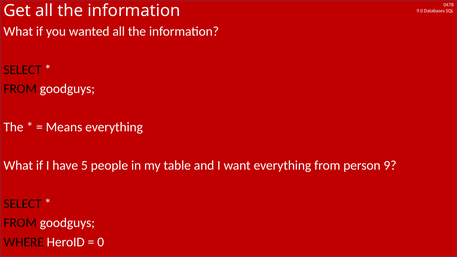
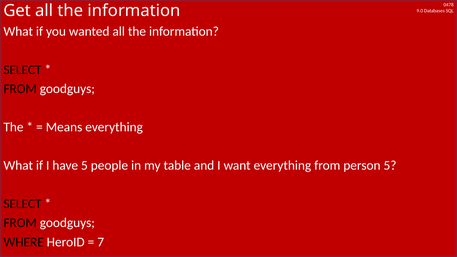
person 9: 9 -> 5
0: 0 -> 7
